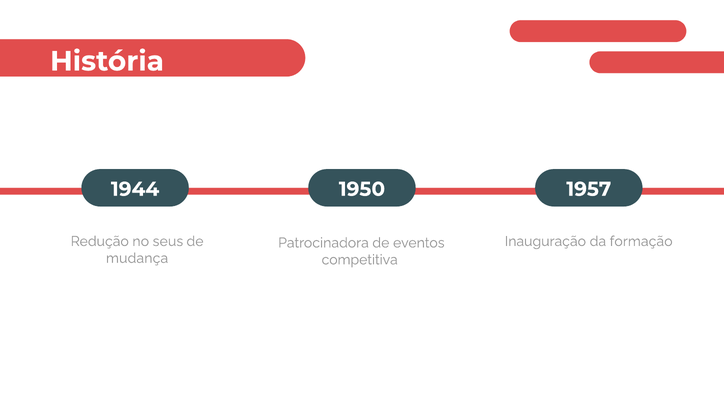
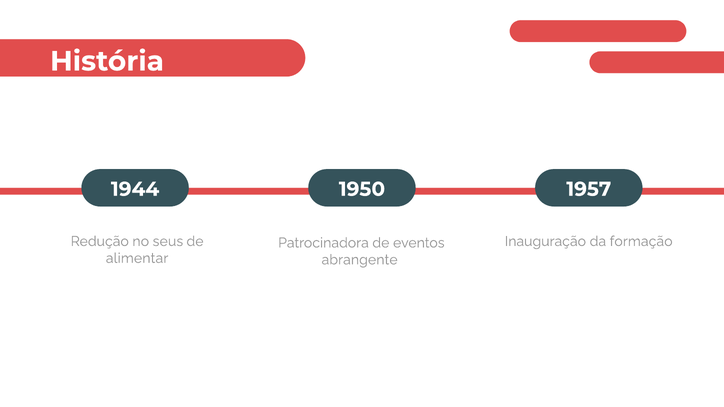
mudança: mudança -> alimentar
competitiva: competitiva -> abrangente
